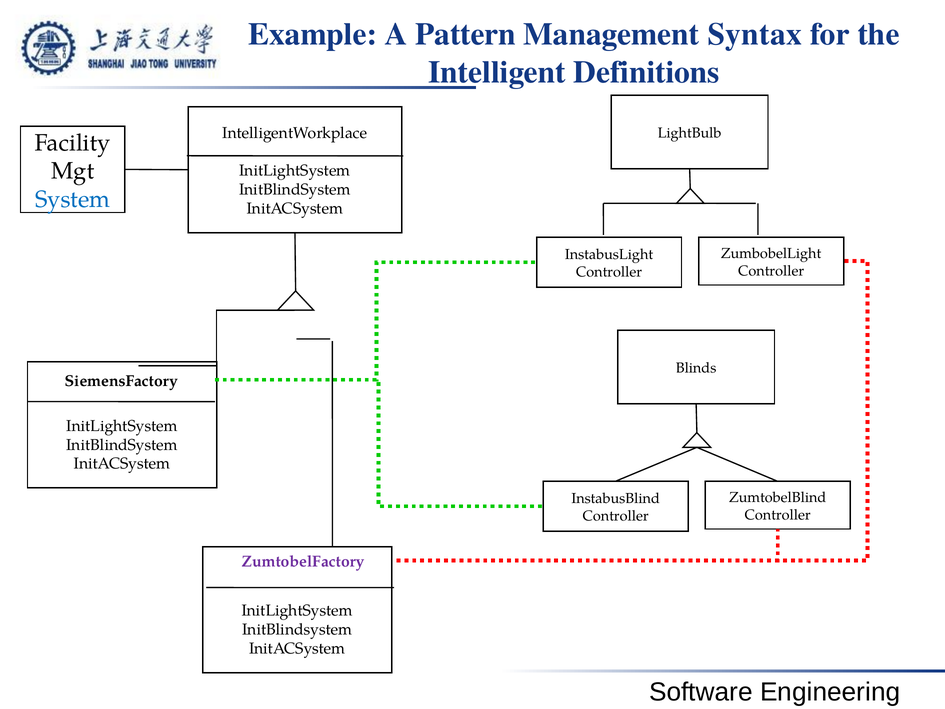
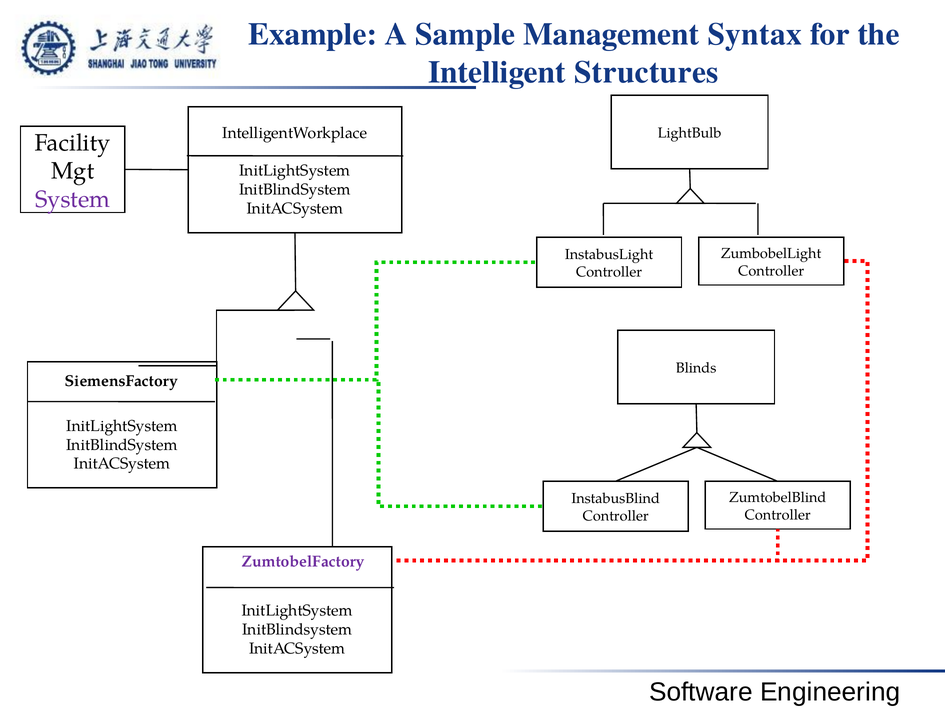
Pattern: Pattern -> Sample
Definitions: Definitions -> Structures
System colour: blue -> purple
